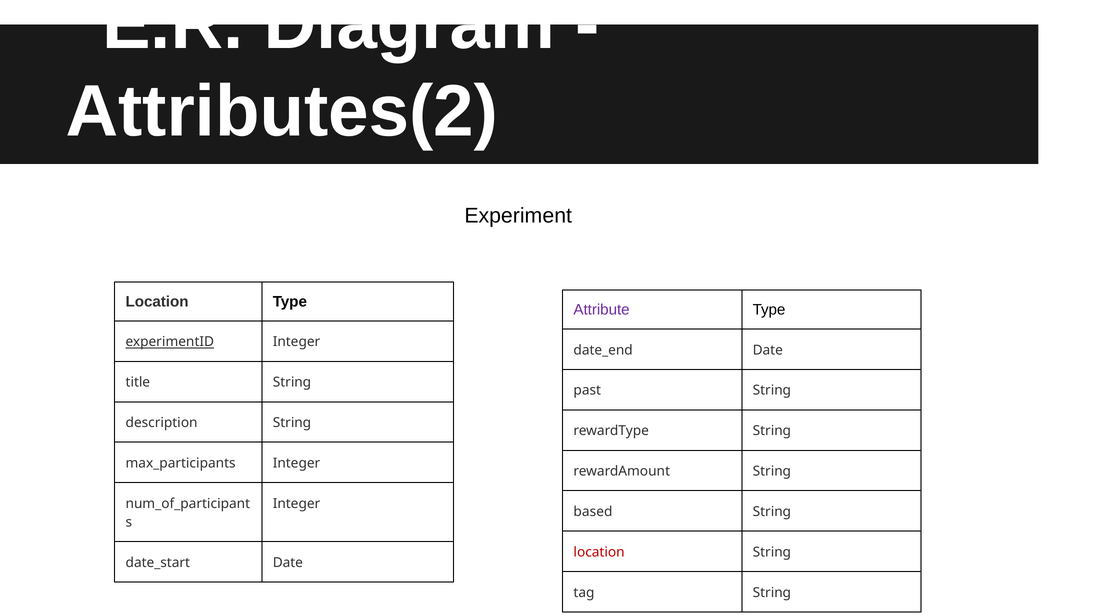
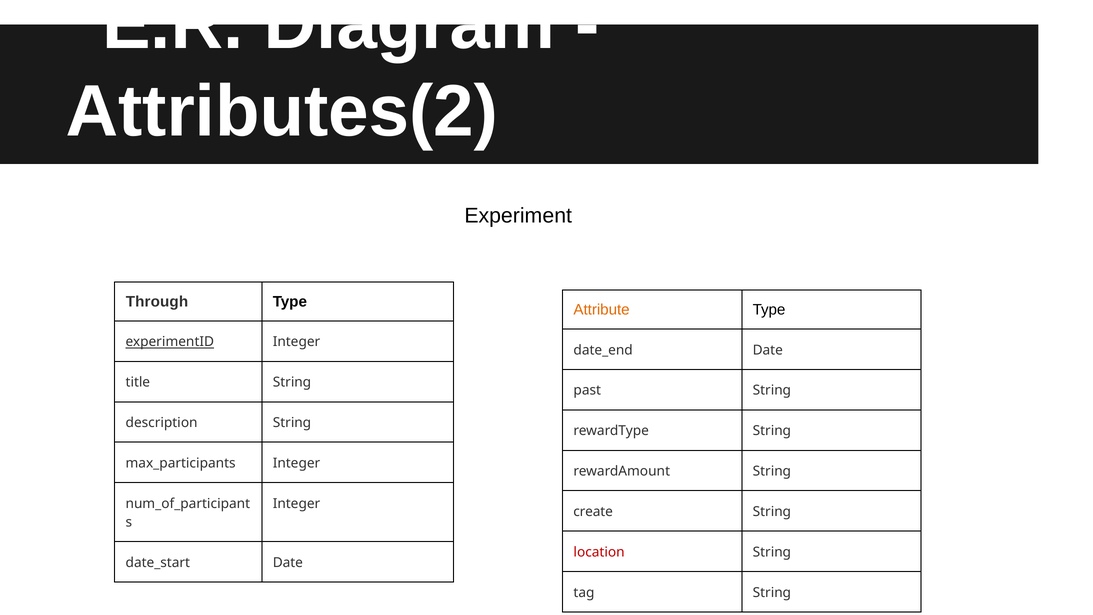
Location at (157, 302): Location -> Through
Attribute colour: purple -> orange
based: based -> create
